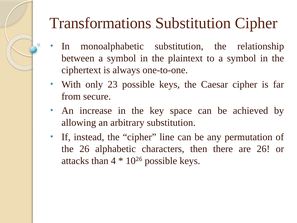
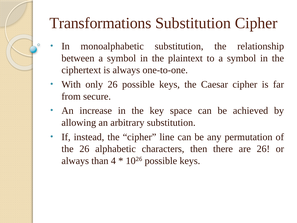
only 23: 23 -> 26
attacks at (75, 161): attacks -> always
